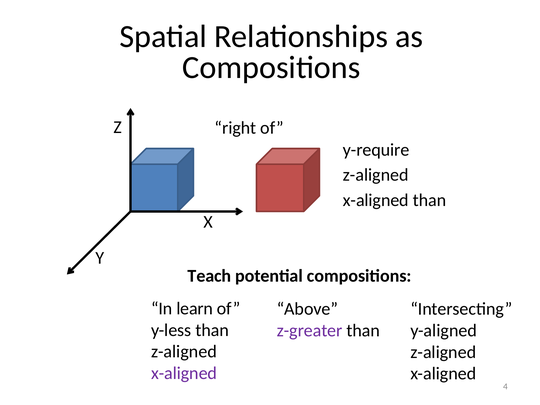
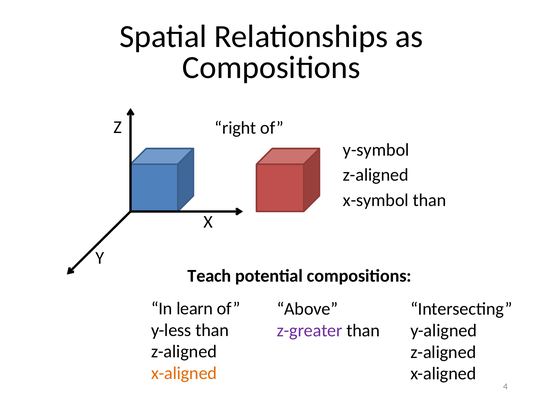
y-require: y-require -> y-symbol
x-aligned at (376, 200): x-aligned -> x-symbol
x-aligned at (184, 373) colour: purple -> orange
